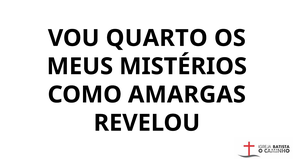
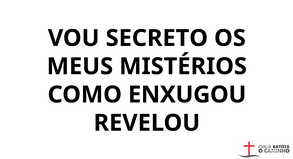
QUARTO: QUARTO -> SECRETO
AMARGAS: AMARGAS -> ENXUGOU
